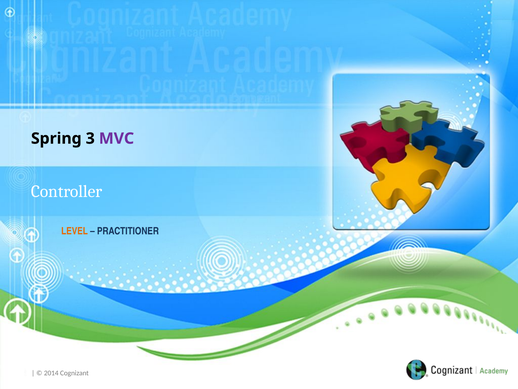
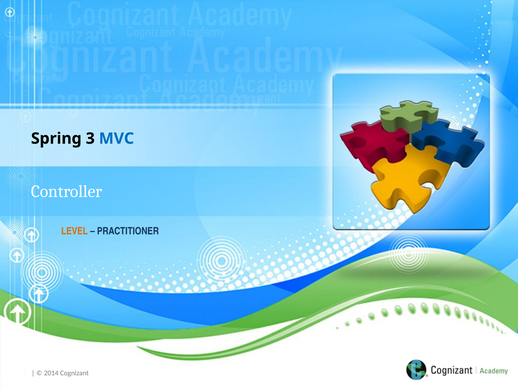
MVC colour: purple -> blue
